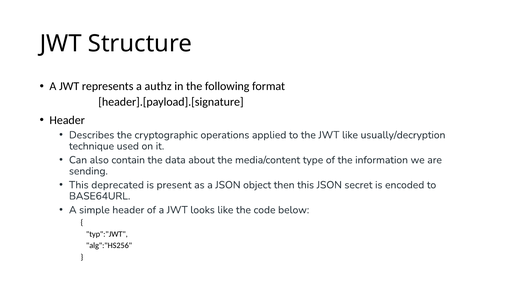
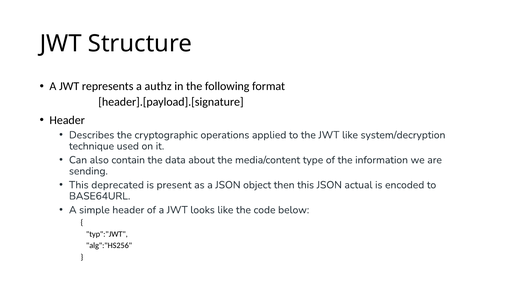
usually/decryption: usually/decryption -> system/decryption
secret: secret -> actual
